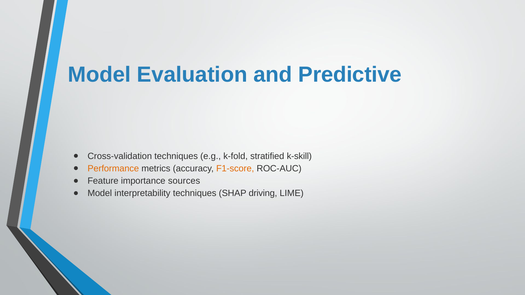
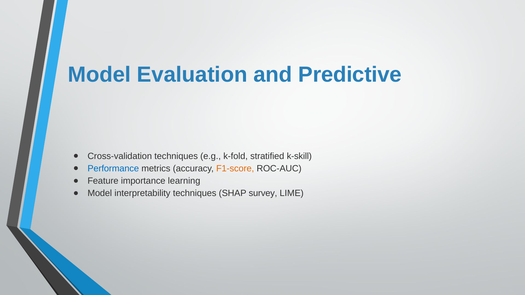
Performance colour: orange -> blue
sources: sources -> learning
driving: driving -> survey
